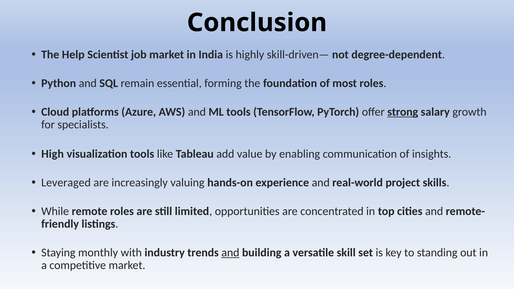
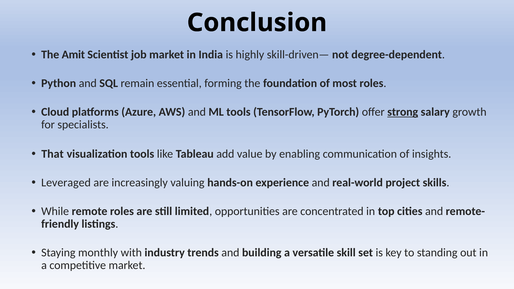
Help: Help -> Amit
High: High -> That
and at (230, 253) underline: present -> none
